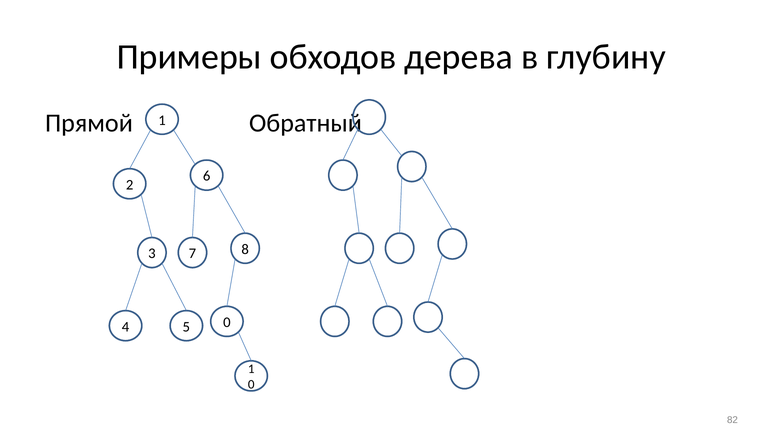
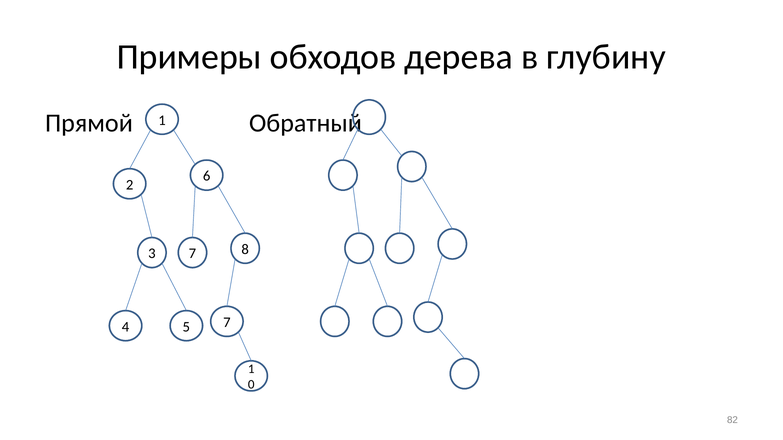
4 0: 0 -> 7
